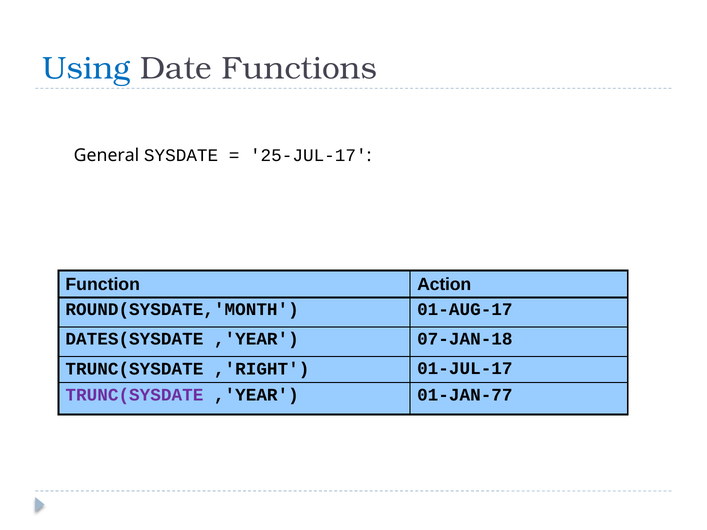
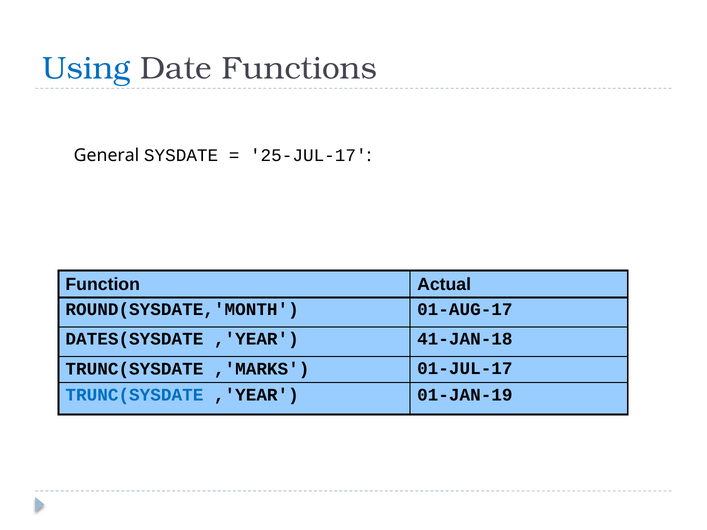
Action: Action -> Actual
07-JAN-18: 07-JAN-18 -> 41-JAN-18
,'RIGHT: ,'RIGHT -> ,'MARKS
TRUNC(SYSDATE at (134, 395) colour: purple -> blue
01-JAN-77: 01-JAN-77 -> 01-JAN-19
